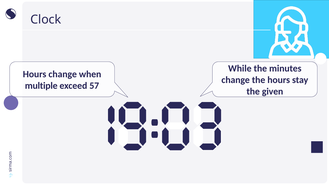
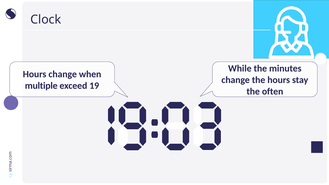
57: 57 -> 19
given: given -> often
